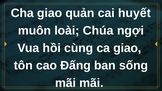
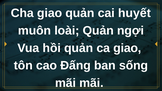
loài Chúa: Chúa -> Quản
hồi cùng: cùng -> quản
